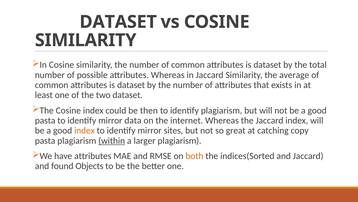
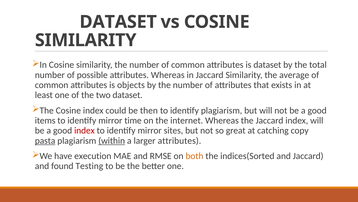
dataset at (131, 85): dataset -> objects
pasta at (45, 120): pasta -> items
data: data -> time
index at (84, 130) colour: orange -> red
pasta at (45, 140) underline: none -> present
larger plagiarism: plagiarism -> attributes
have attributes: attributes -> execution
Objects: Objects -> Testing
